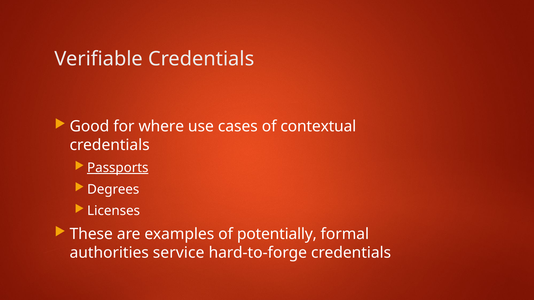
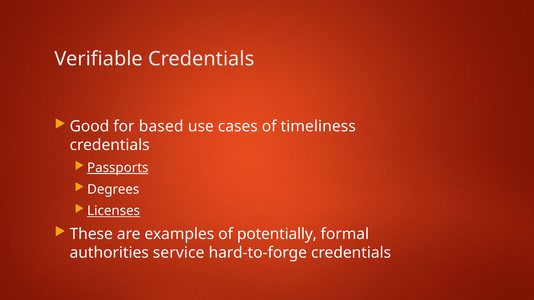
where: where -> based
contextual: contextual -> timeliness
Licenses underline: none -> present
